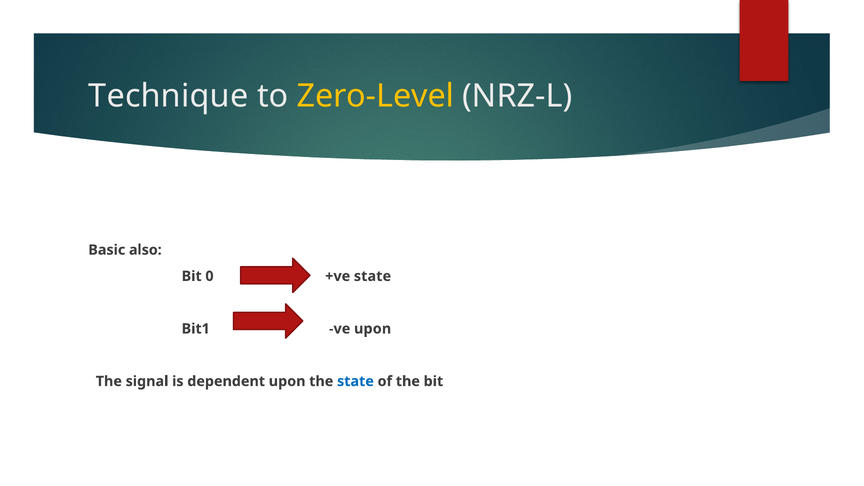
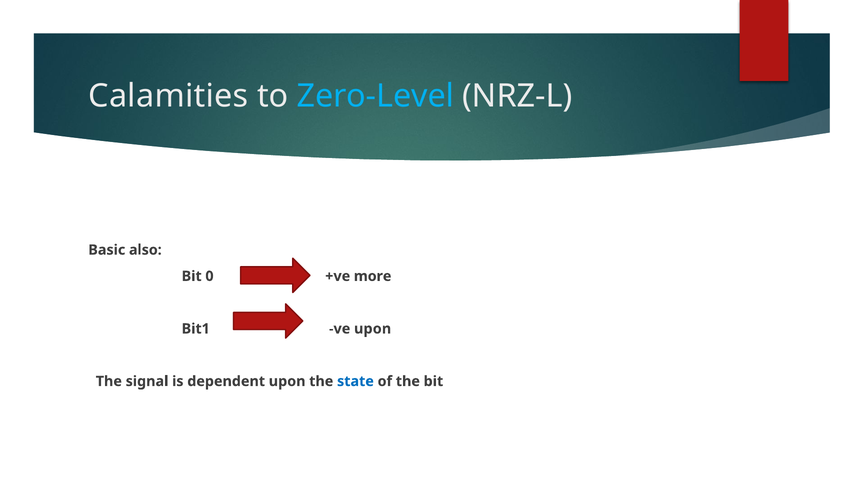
Technique: Technique -> Calamities
Zero-Level colour: yellow -> light blue
+ve state: state -> more
